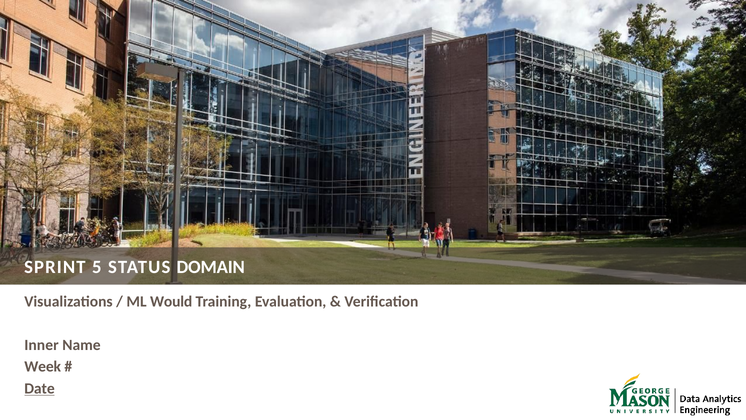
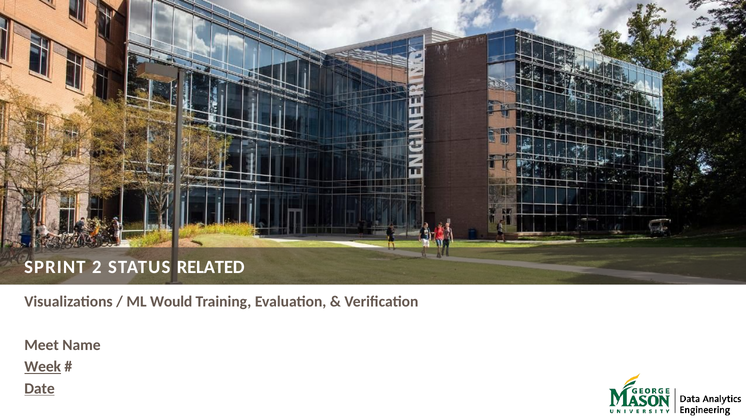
5: 5 -> 2
DOMAIN: DOMAIN -> RELATED
Inner: Inner -> Meet
Week underline: none -> present
